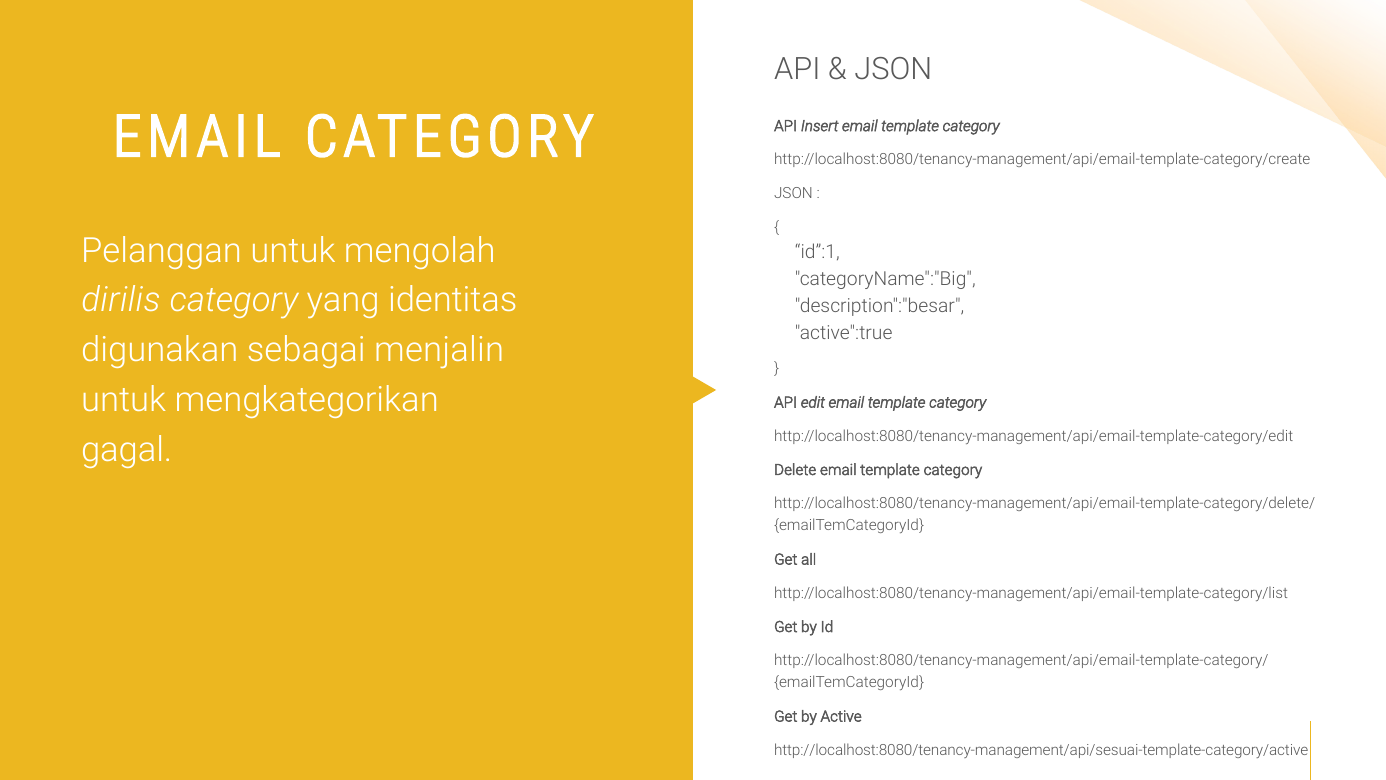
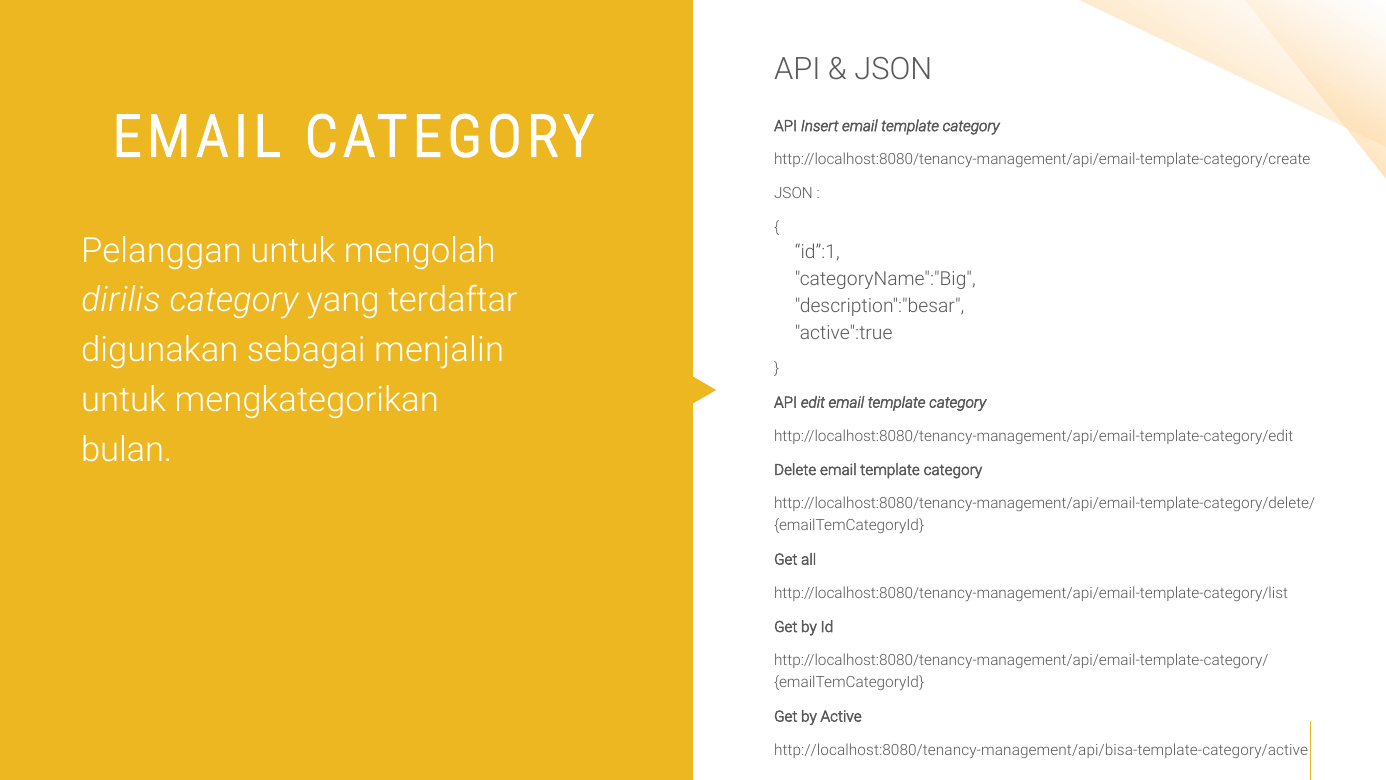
identitas: identitas -> terdaftar
gagal: gagal -> bulan
http://localhost:8080/tenancy-management/api/sesuai-template-category/active: http://localhost:8080/tenancy-management/api/sesuai-template-category/active -> http://localhost:8080/tenancy-management/api/bisa-template-category/active
